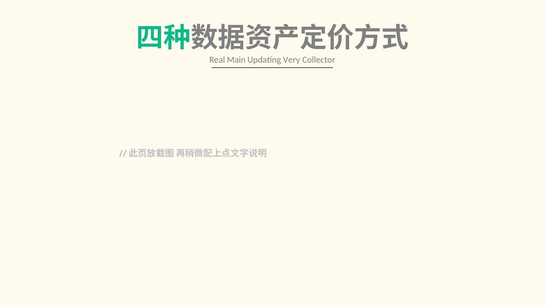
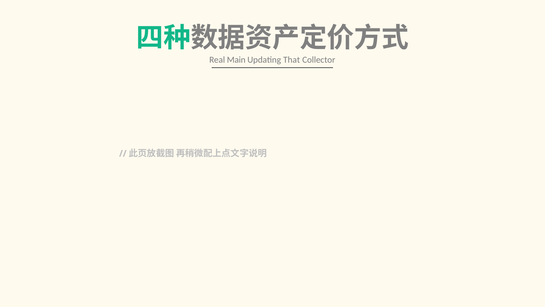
Very: Very -> That
